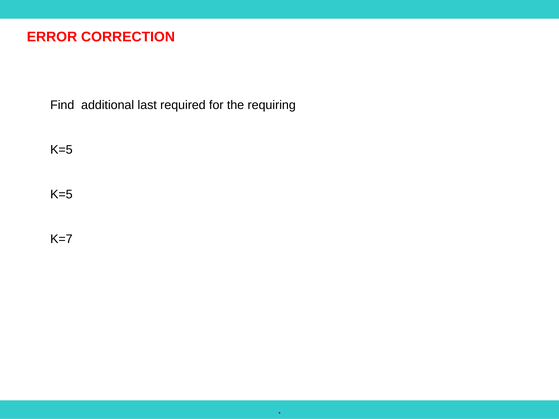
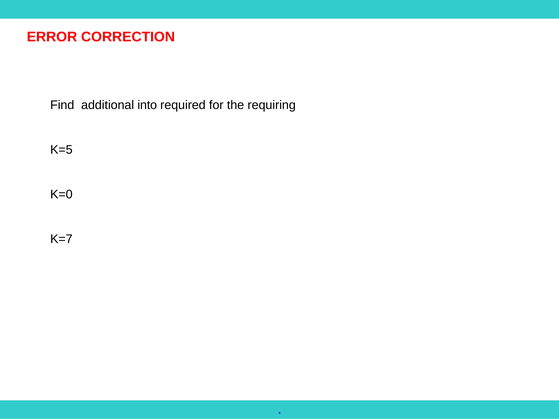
last: last -> into
K=5 at (61, 195): K=5 -> K=0
